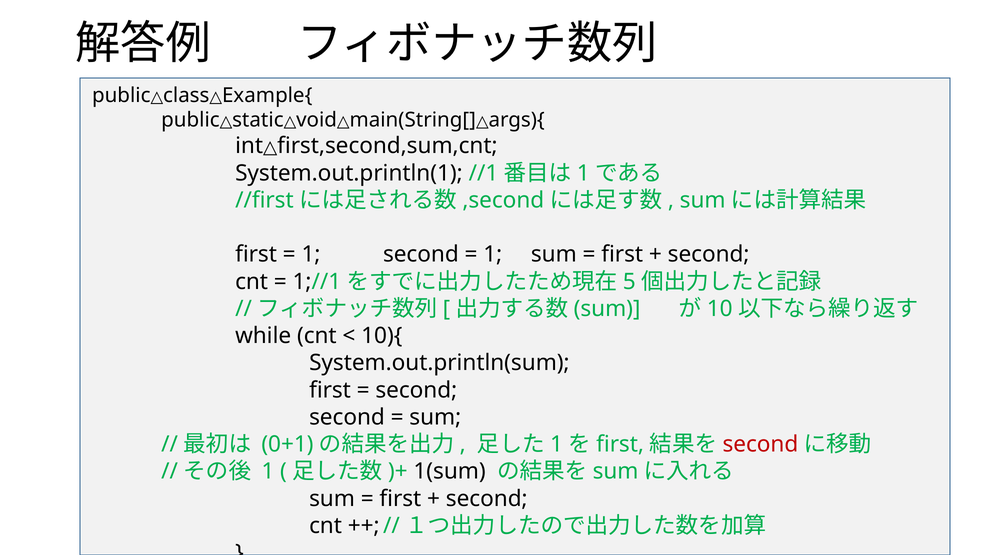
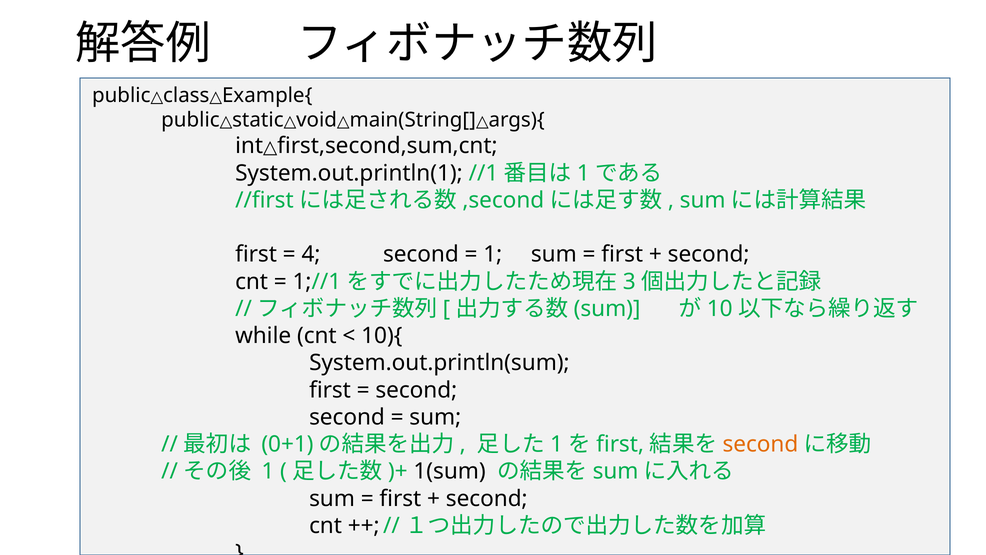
1 at (311, 254): 1 -> 4
5: 5 -> 3
second at (760, 444) colour: red -> orange
